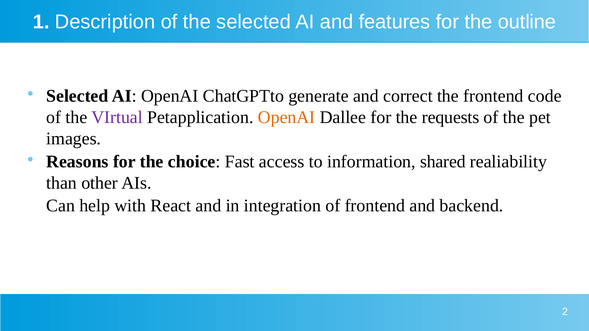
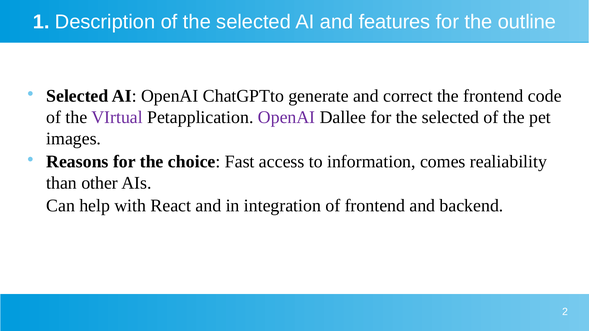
OpenAI at (287, 117) colour: orange -> purple
for the requests: requests -> selected
shared: shared -> comes
